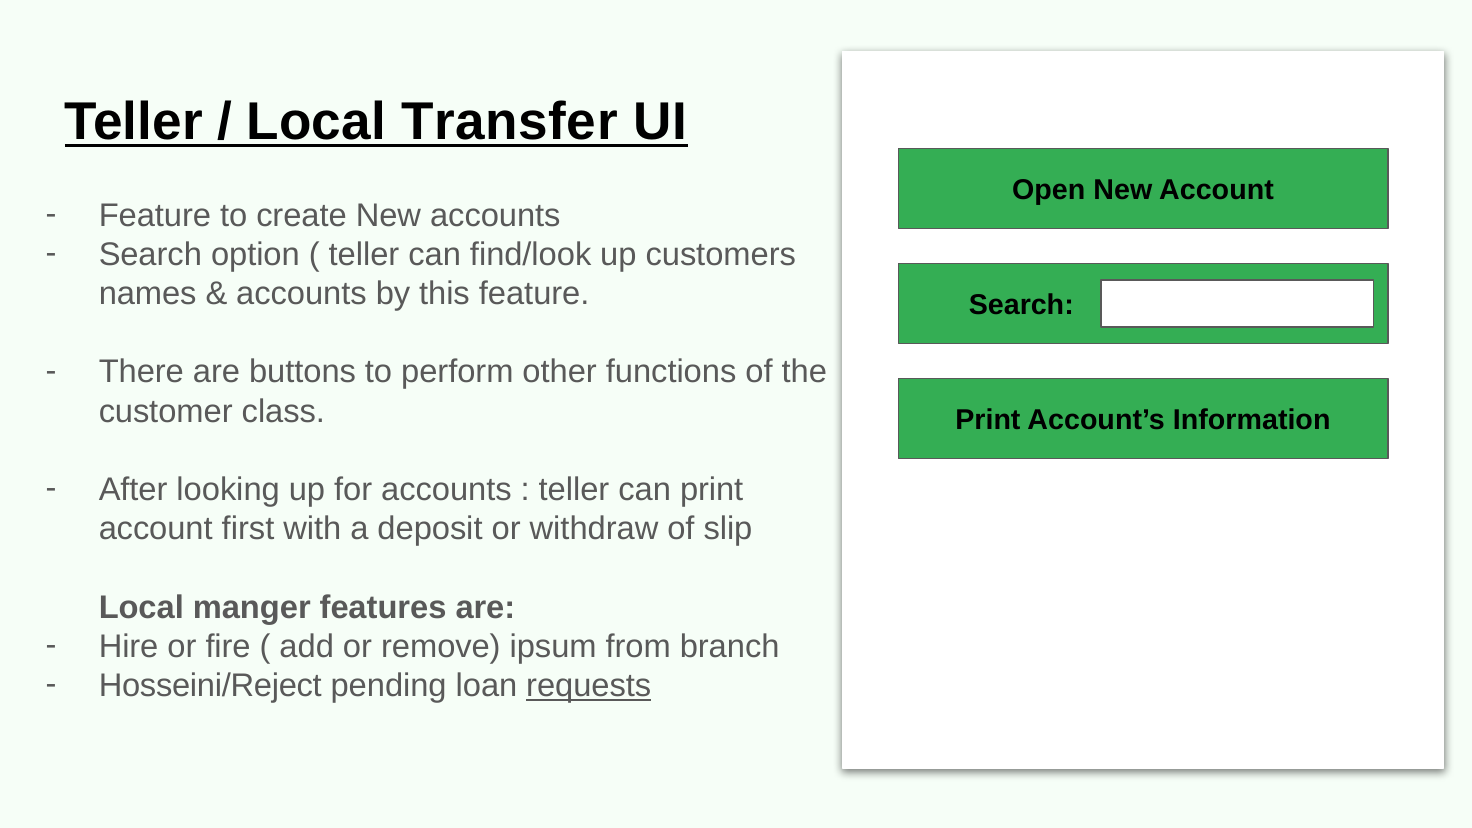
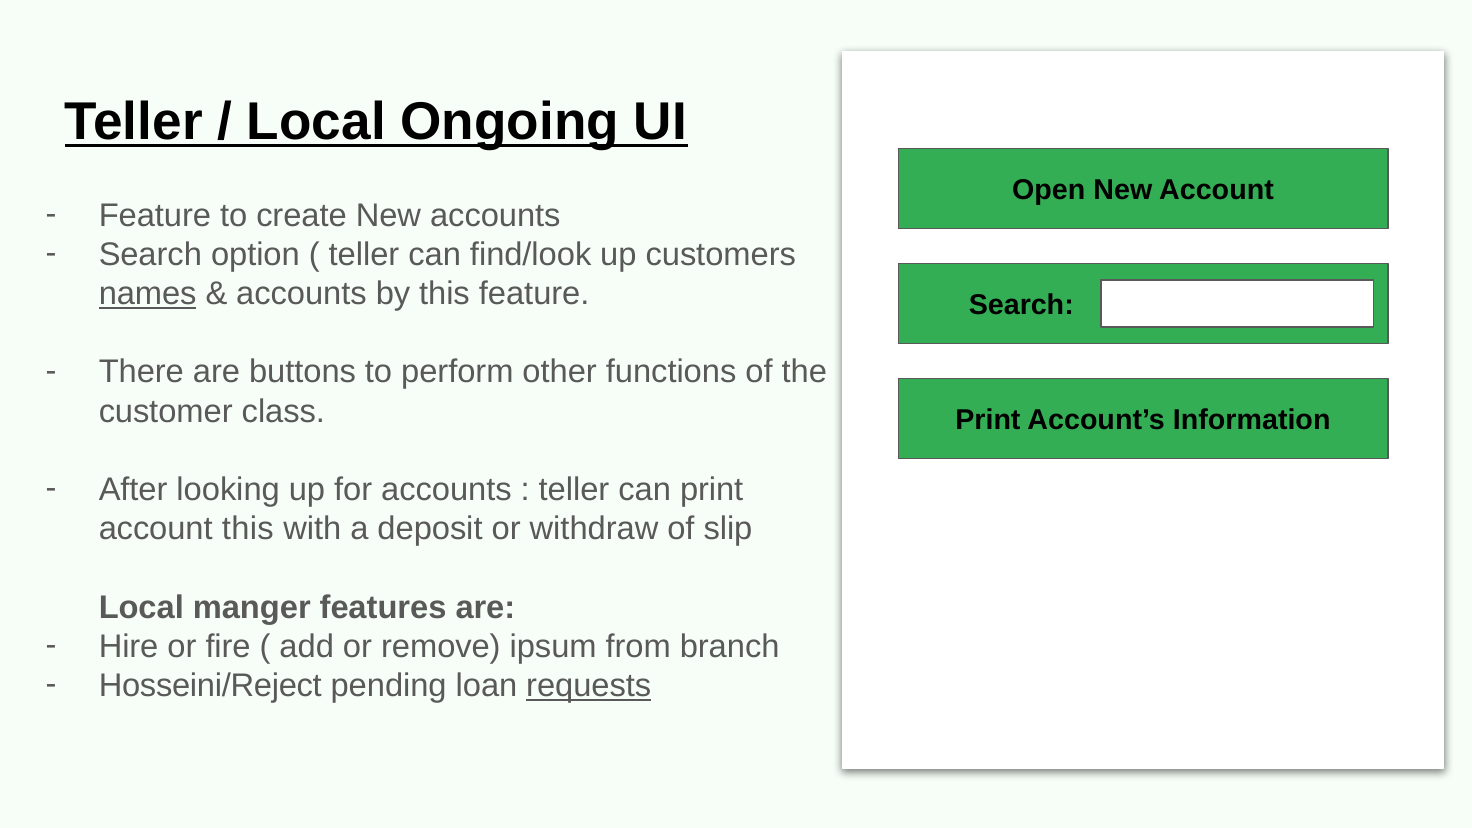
Transfer: Transfer -> Ongoing
names underline: none -> present
account first: first -> this
